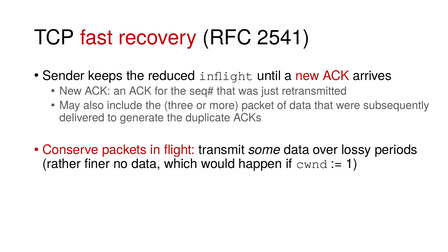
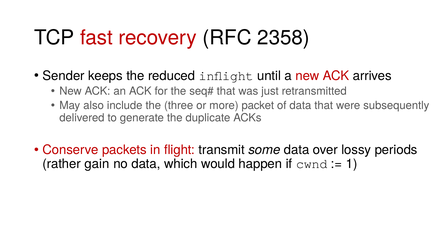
2541: 2541 -> 2358
finer: finer -> gain
